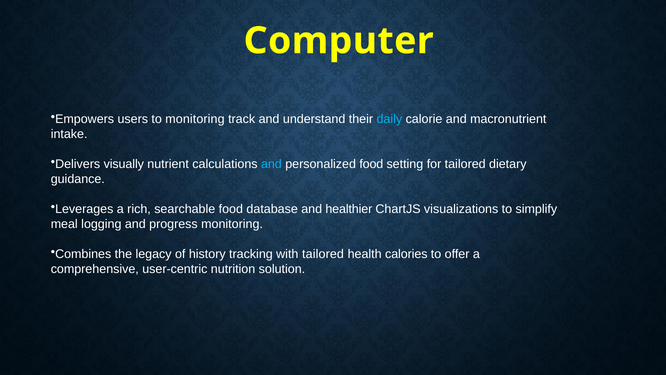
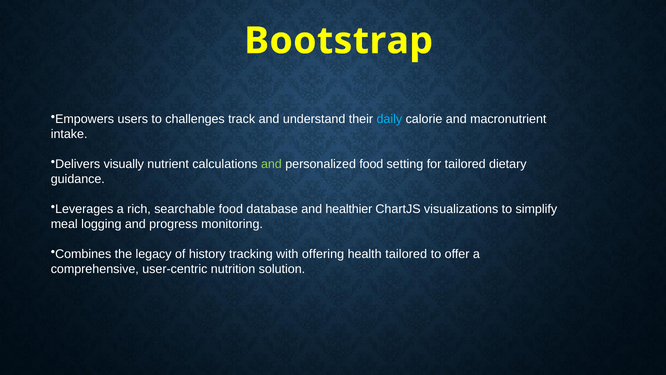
Computer: Computer -> Bootstrap
to monitoring: monitoring -> challenges
and at (271, 164) colour: light blue -> light green
with tailored: tailored -> offering
health calories: calories -> tailored
